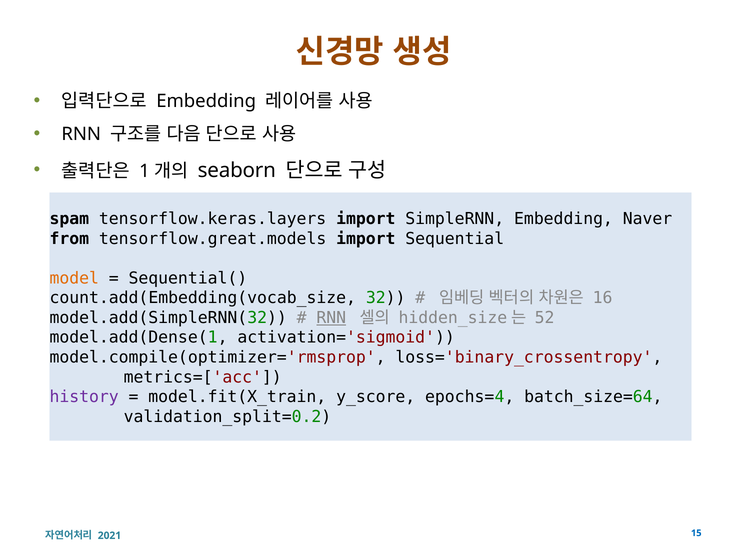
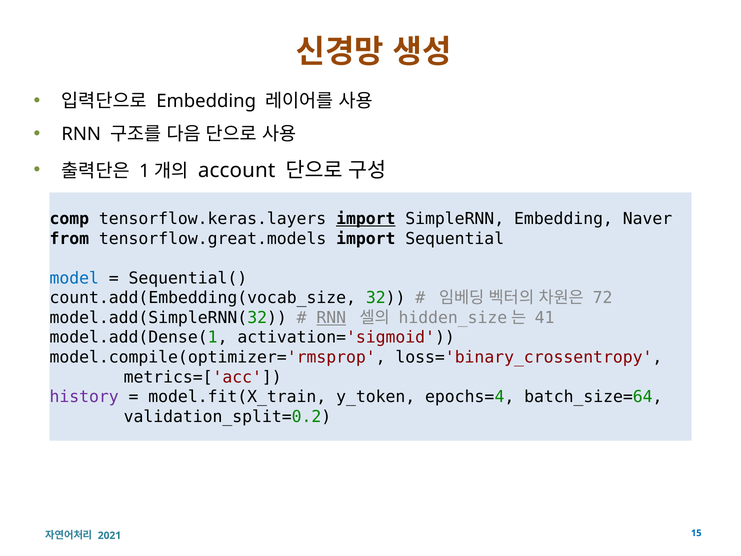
seaborn: seaborn -> account
spam: spam -> comp
import at (366, 219) underline: none -> present
model colour: orange -> blue
16: 16 -> 72
52: 52 -> 41
y_score: y_score -> y_token
